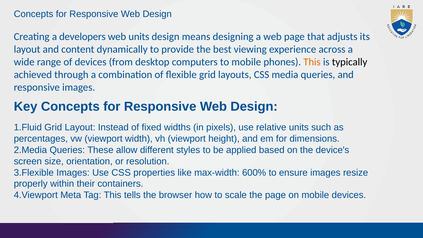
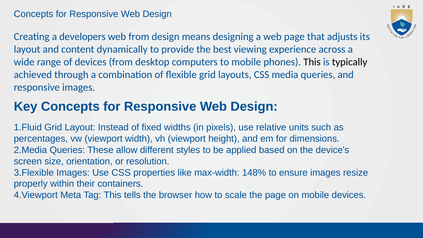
web units: units -> from
This at (312, 62) colour: orange -> black
600%: 600% -> 148%
